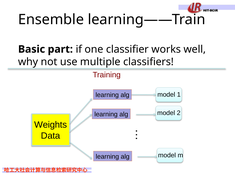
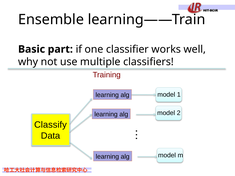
Weights: Weights -> Classify
